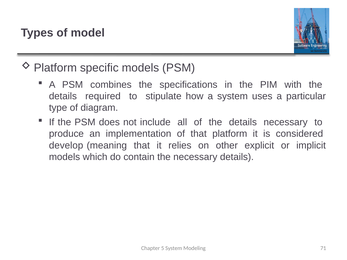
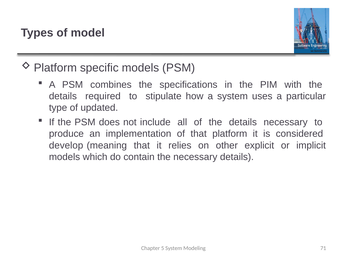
diagram: diagram -> updated
